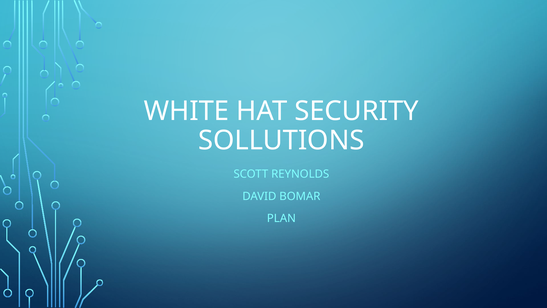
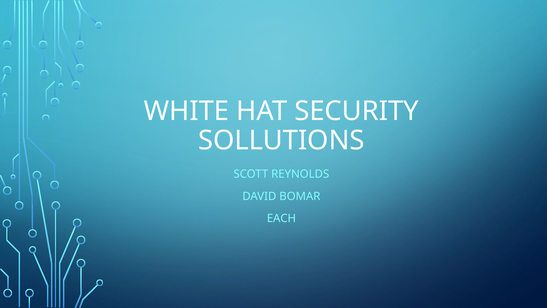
PLAN: PLAN -> EACH
